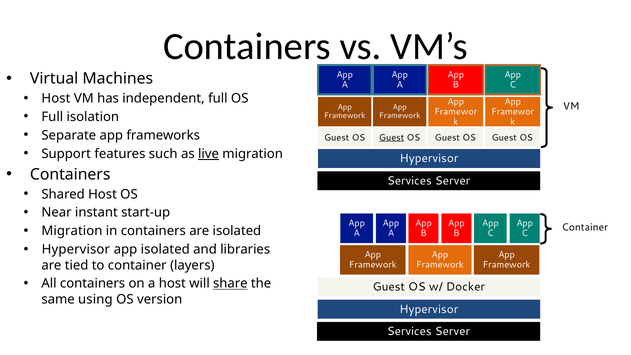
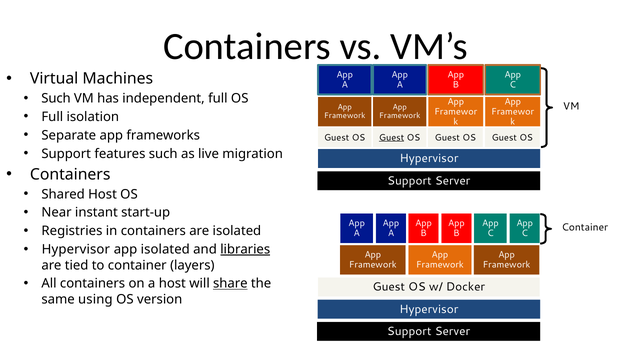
Host at (56, 98): Host -> Such
live underline: present -> none
Services at (409, 181): Services -> Support
Migration at (72, 231): Migration -> Registries
libraries underline: none -> present
Services at (409, 331): Services -> Support
